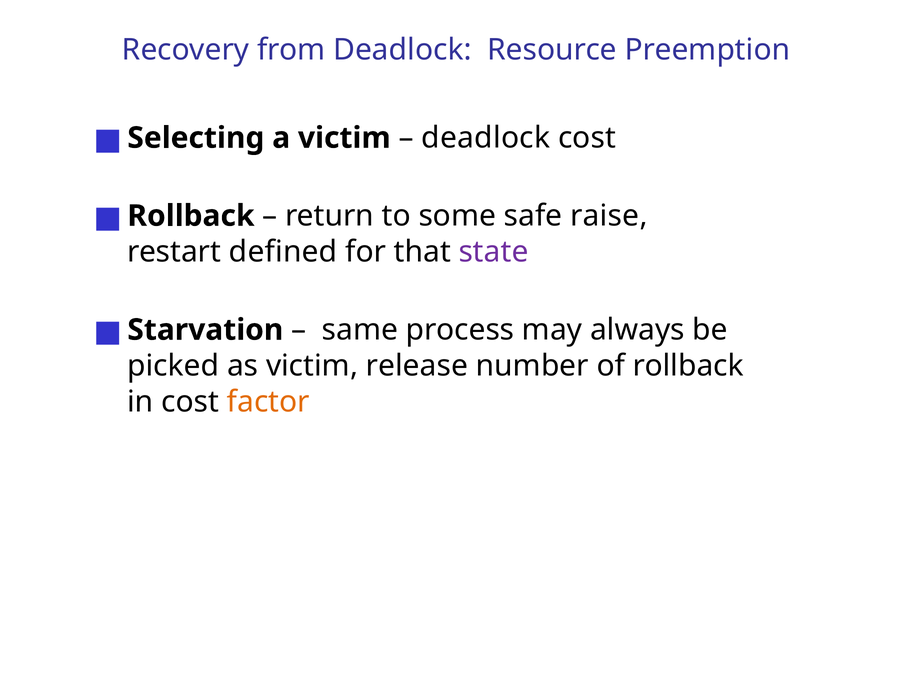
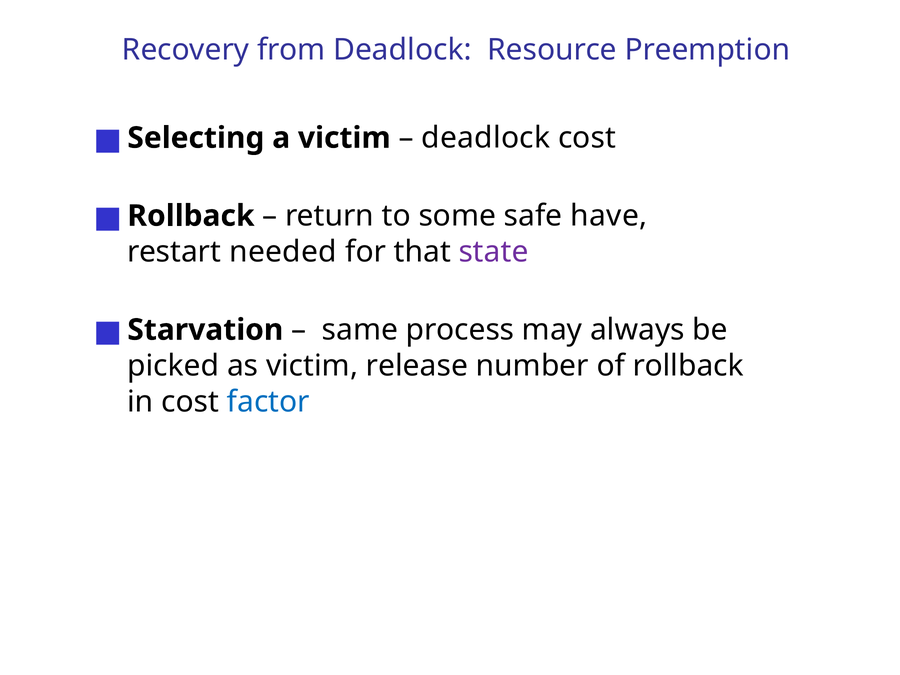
raise: raise -> have
defined: defined -> needed
factor colour: orange -> blue
